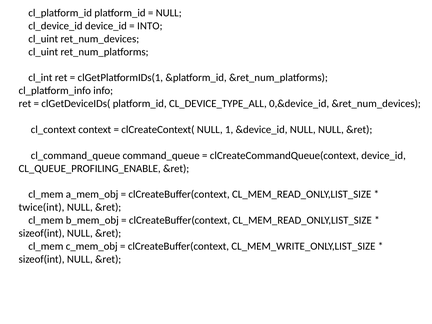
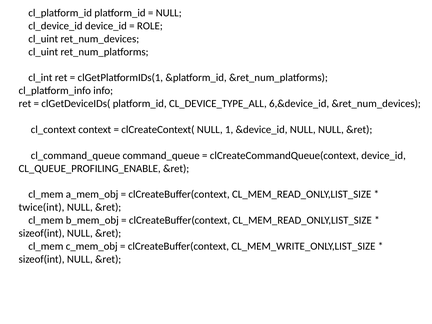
INTO: INTO -> ROLE
0,&device_id: 0,&device_id -> 6,&device_id
